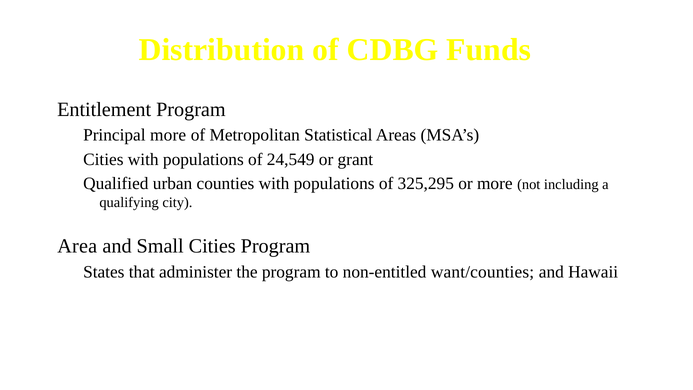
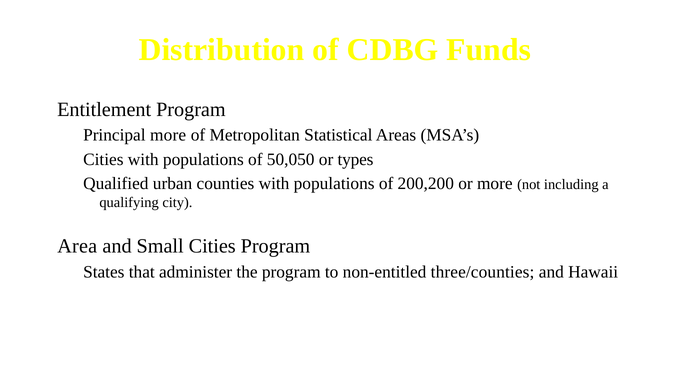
24,549: 24,549 -> 50,050
grant: grant -> types
325,295: 325,295 -> 200,200
want/counties: want/counties -> three/counties
